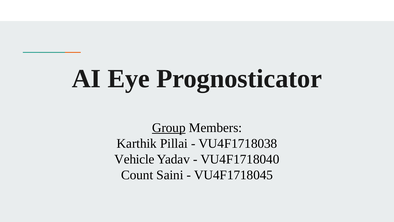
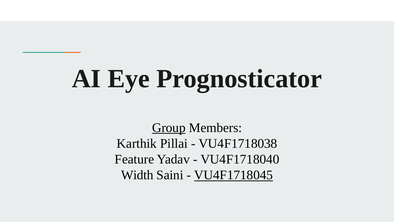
Vehicle: Vehicle -> Feature
Count: Count -> Width
VU4F1718045 underline: none -> present
